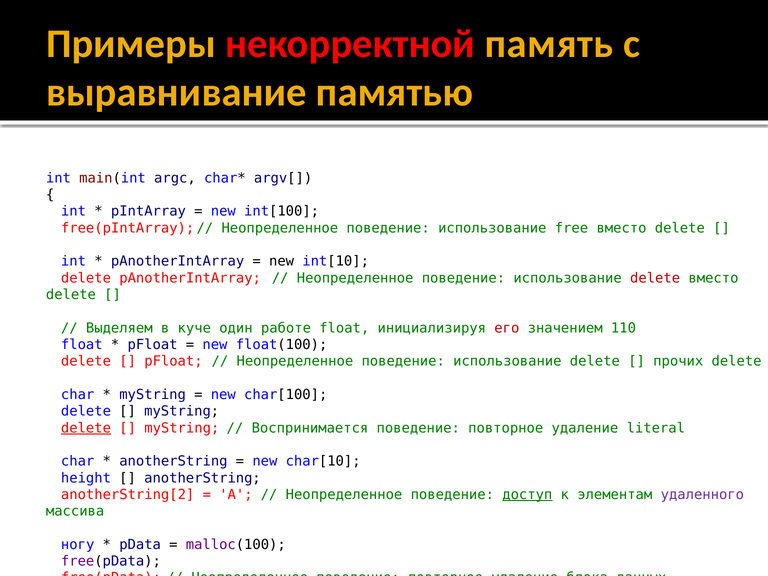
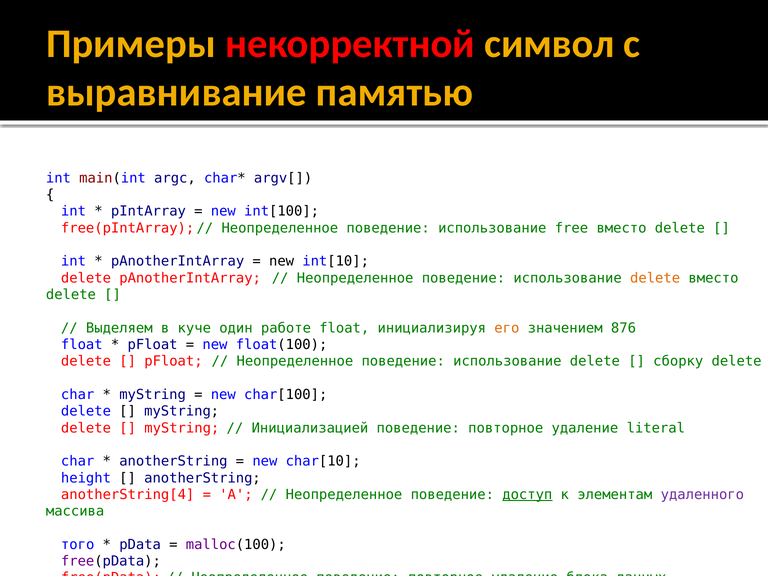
память: память -> символ
delete at (655, 278) colour: red -> orange
его colour: red -> orange
110: 110 -> 876
прочих: прочих -> сборку
delete at (86, 428) underline: present -> none
Воспринимается: Воспринимается -> Инициализацией
anotherString[2: anotherString[2 -> anotherString[4
ногу: ногу -> того
